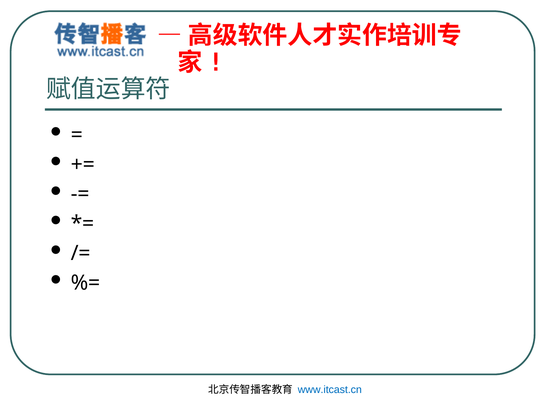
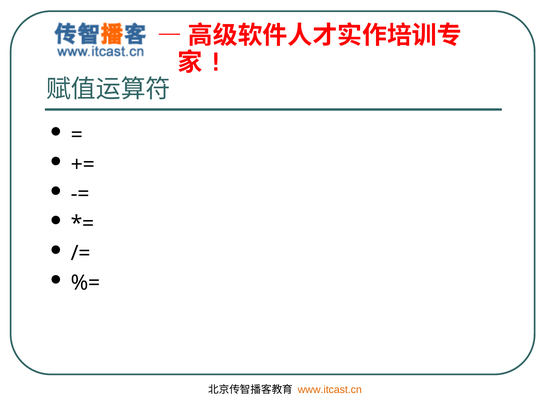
www.itcast.cn colour: blue -> orange
